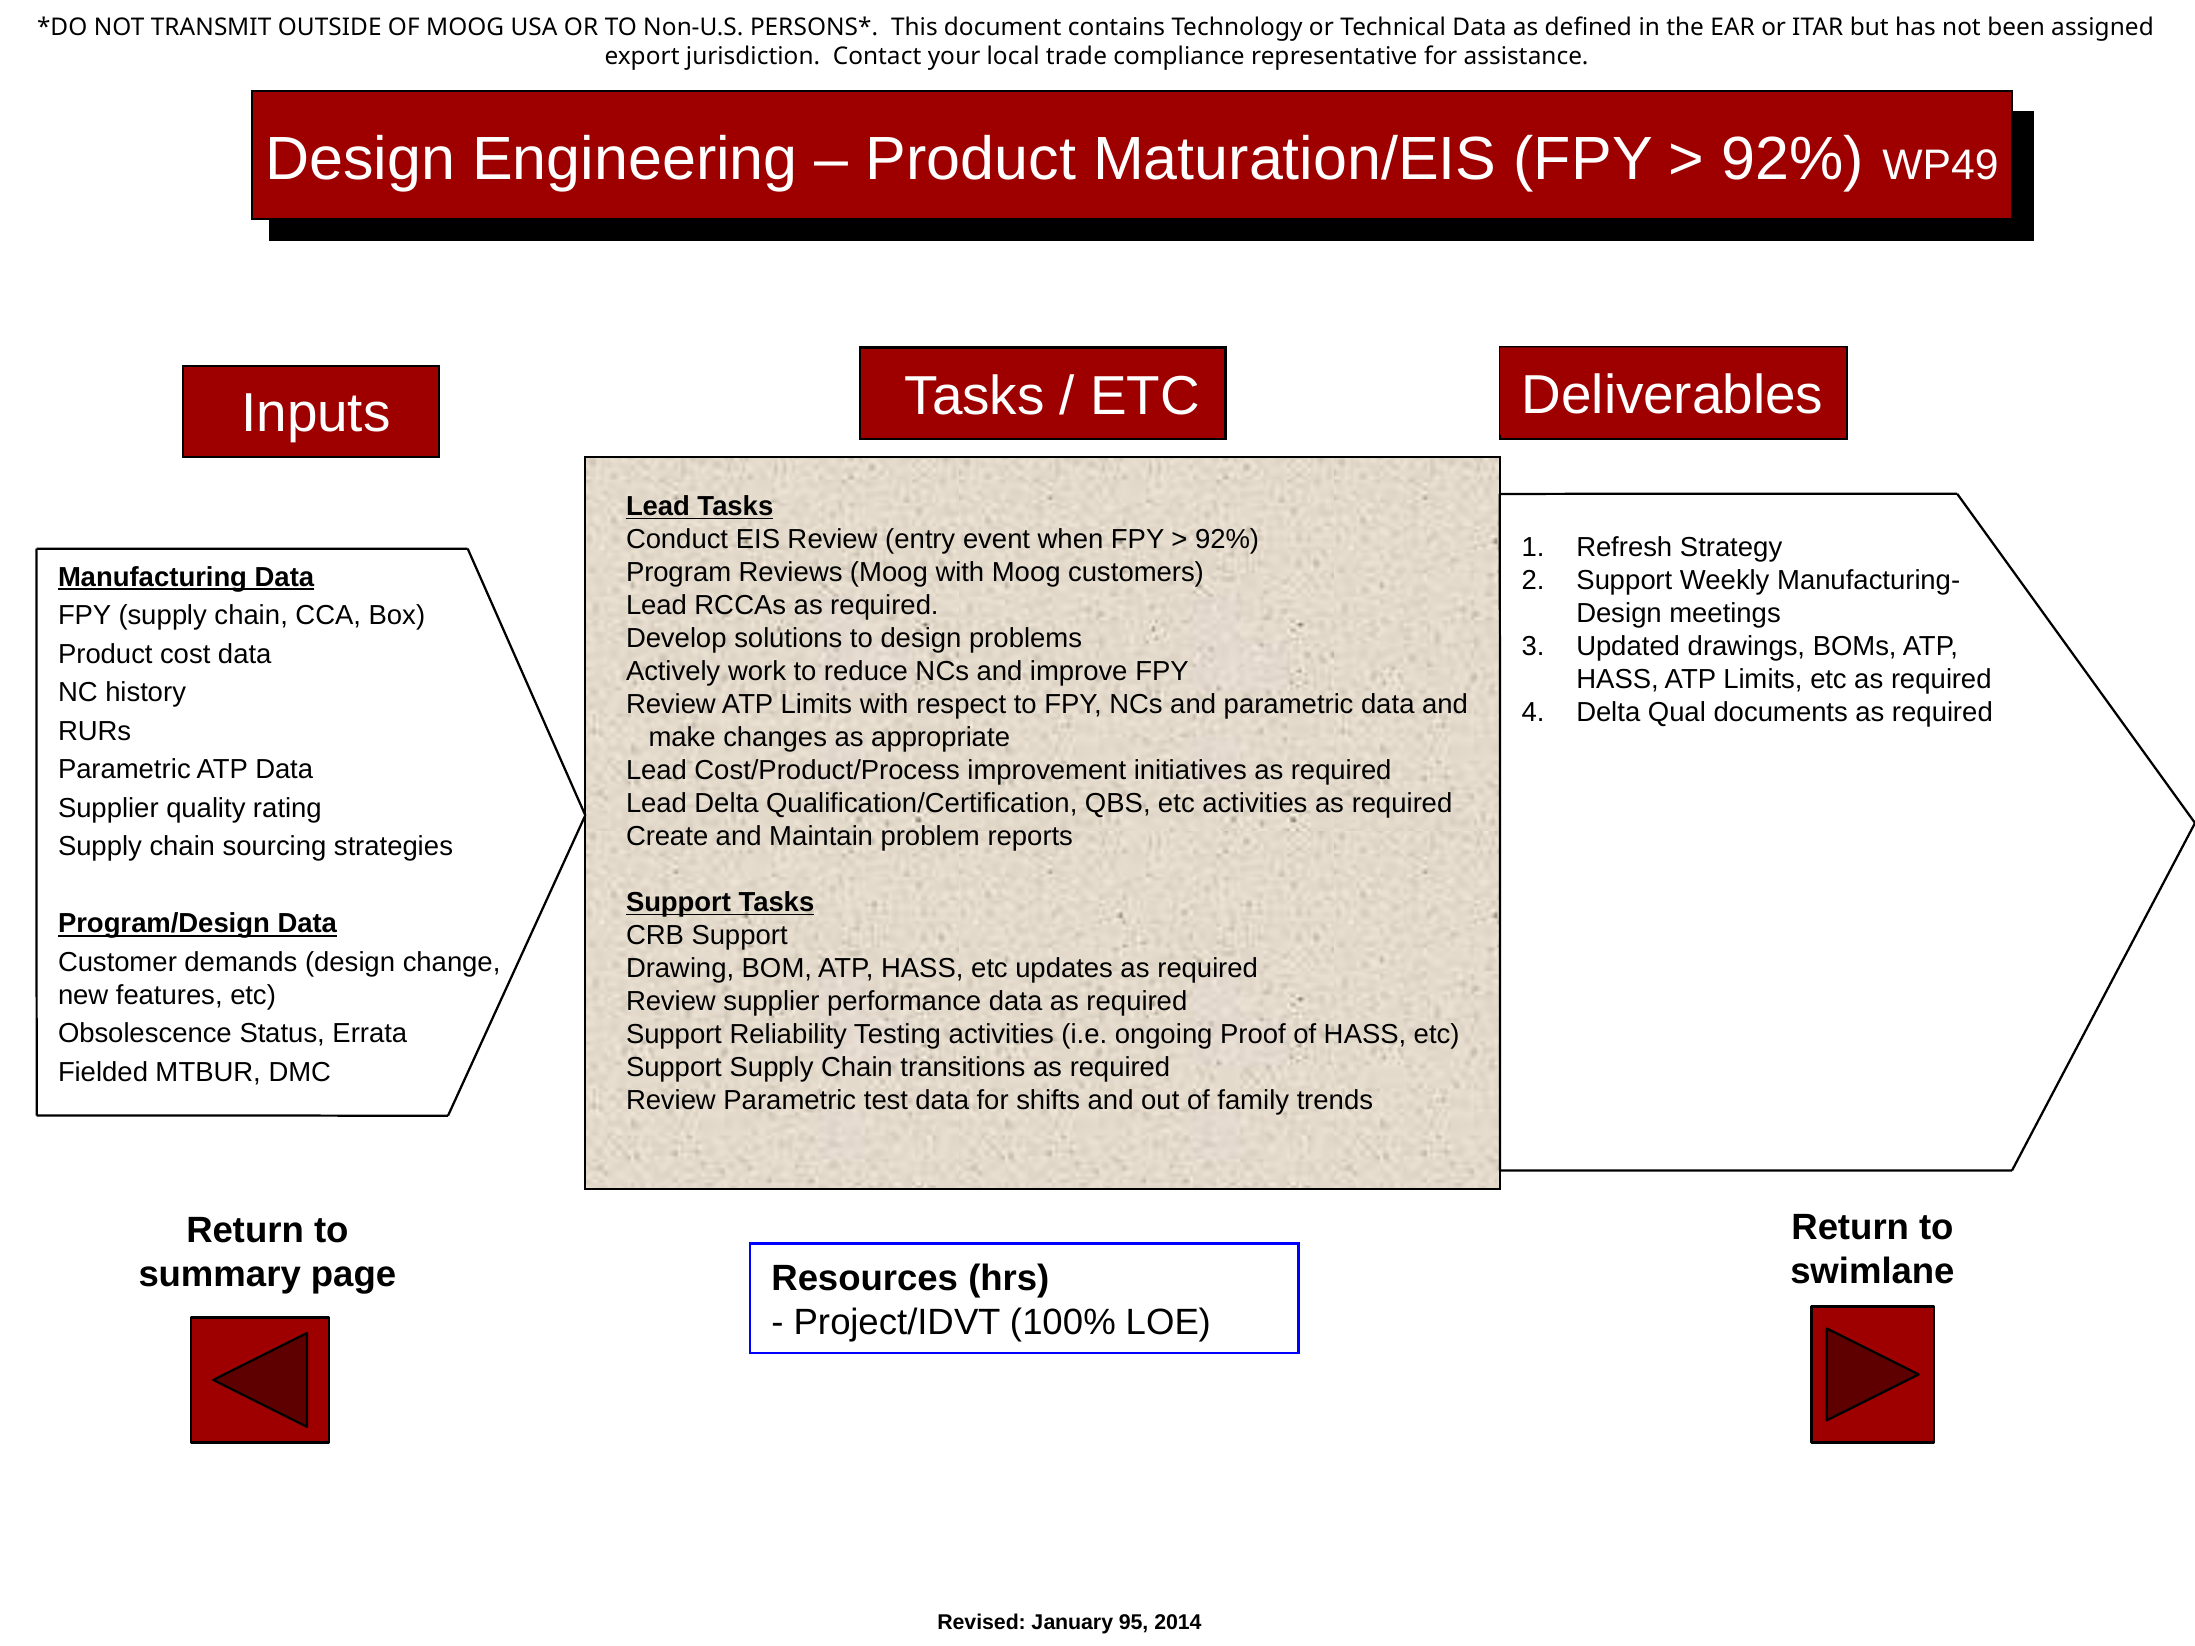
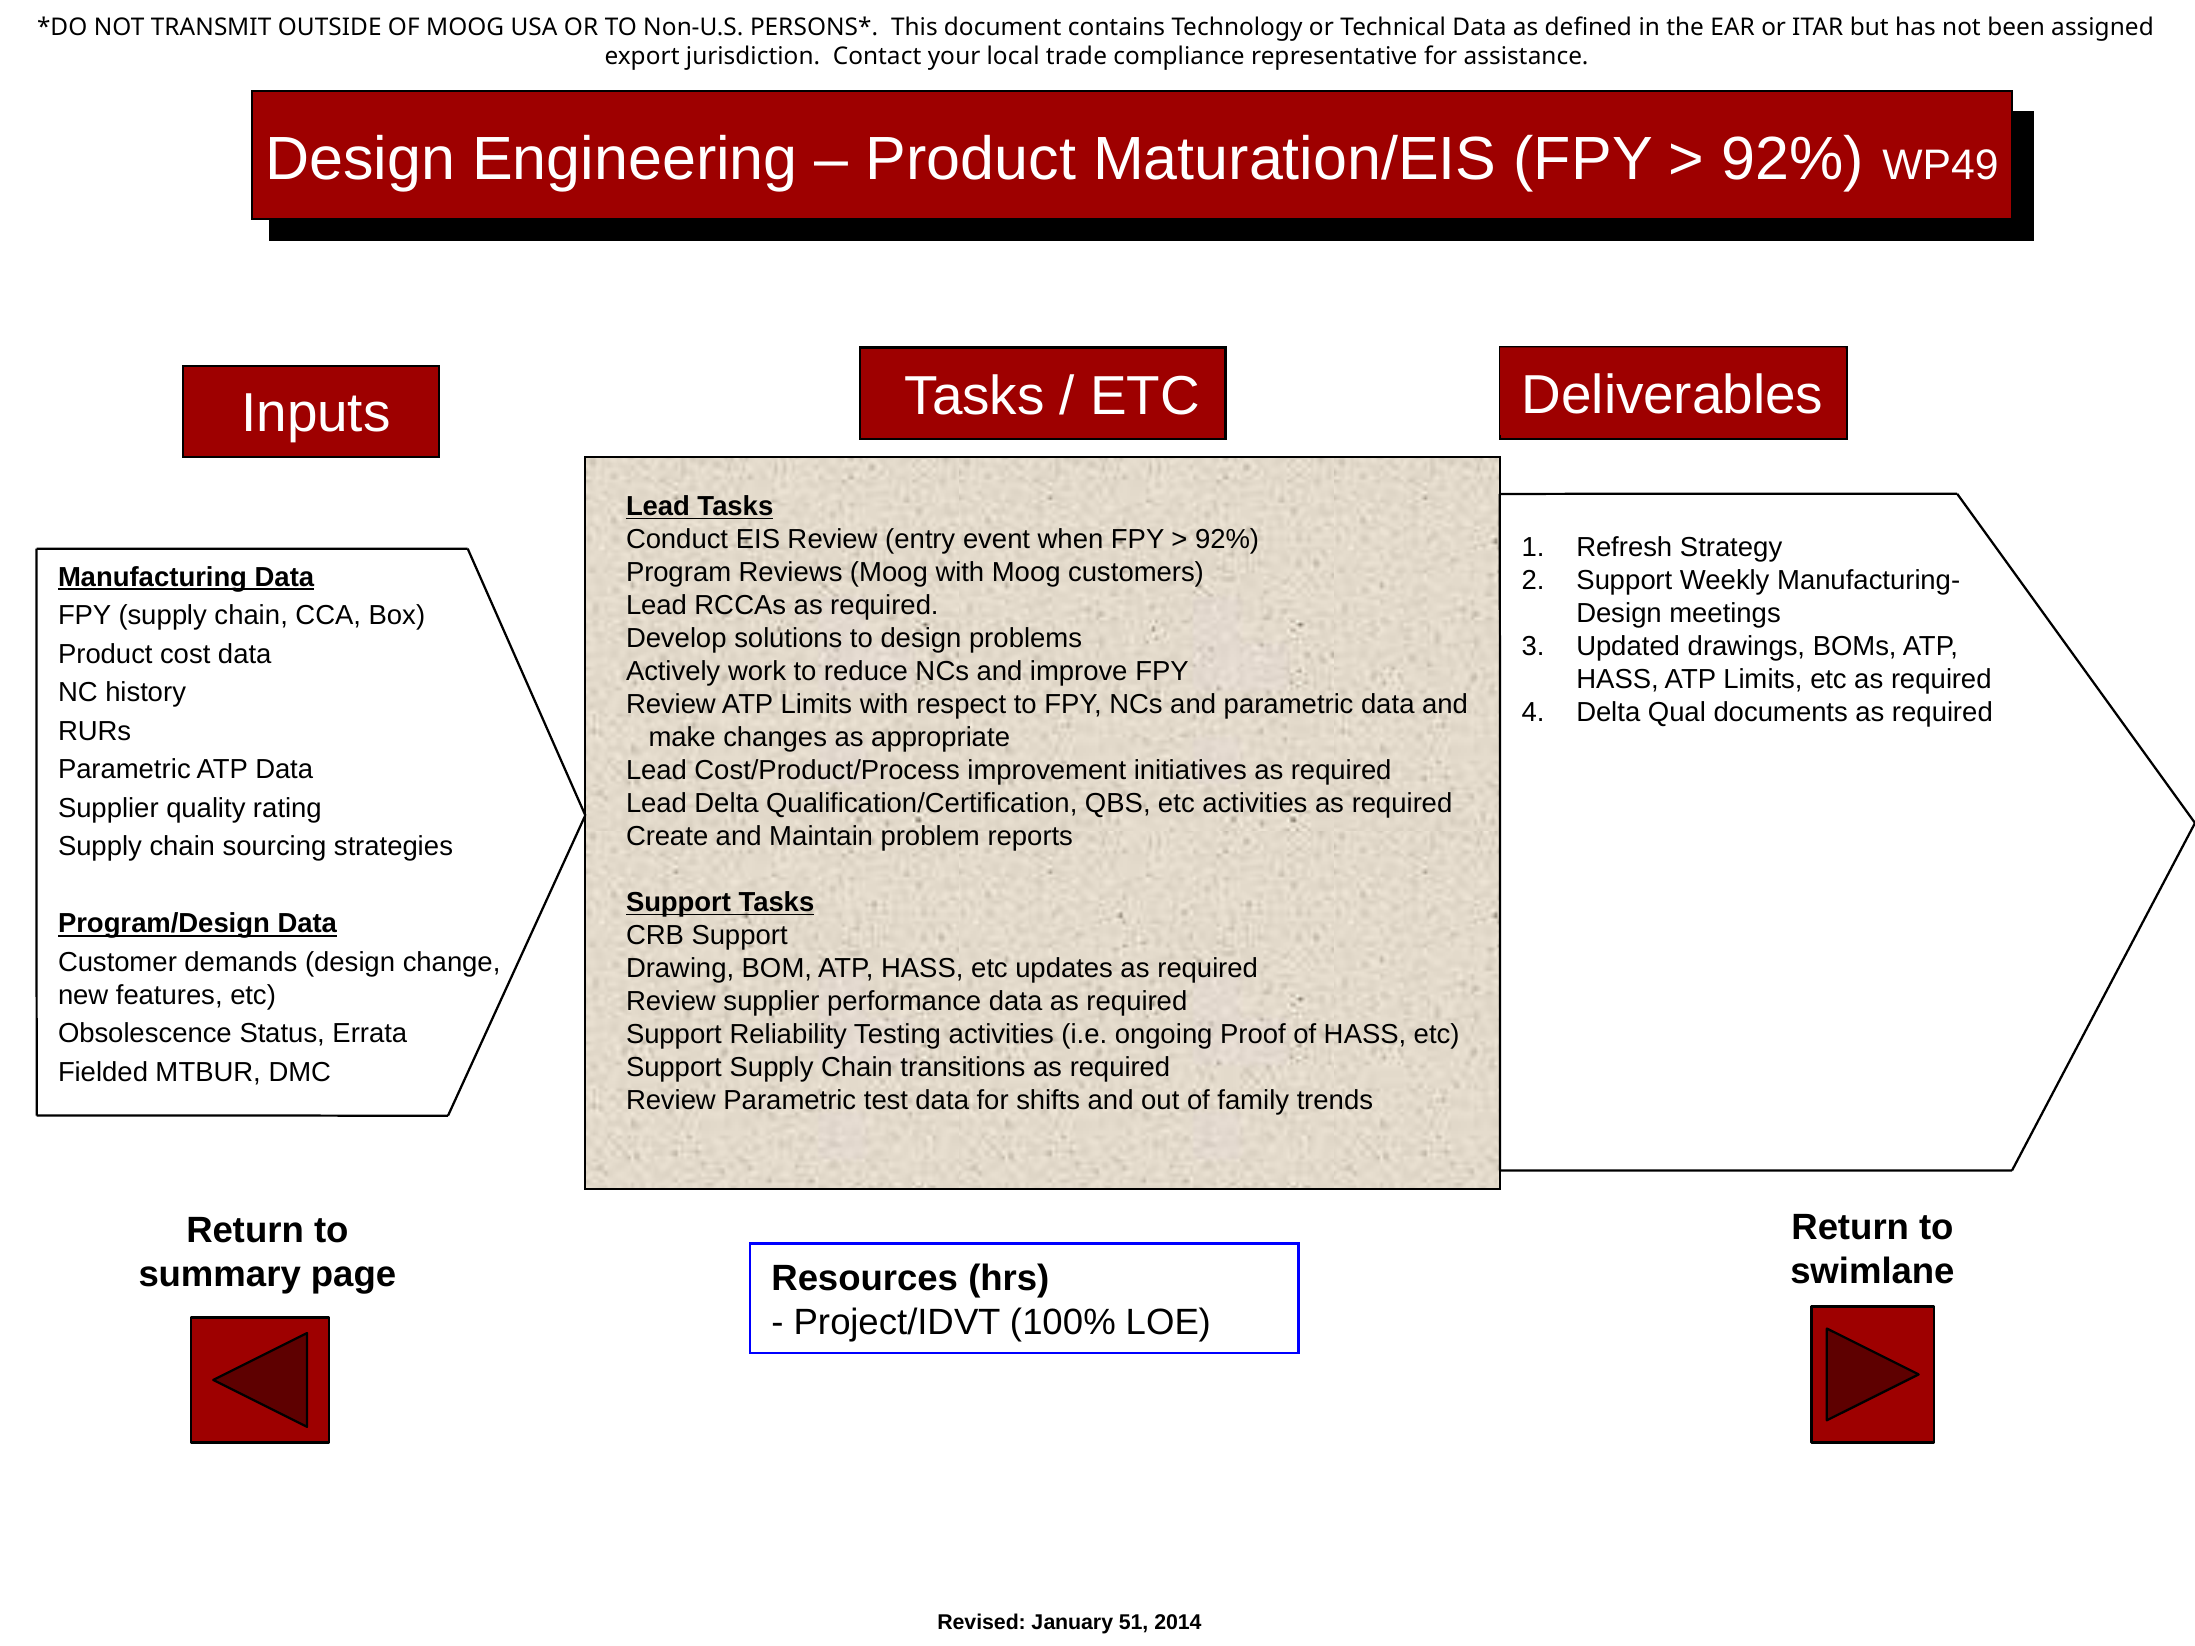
95: 95 -> 51
